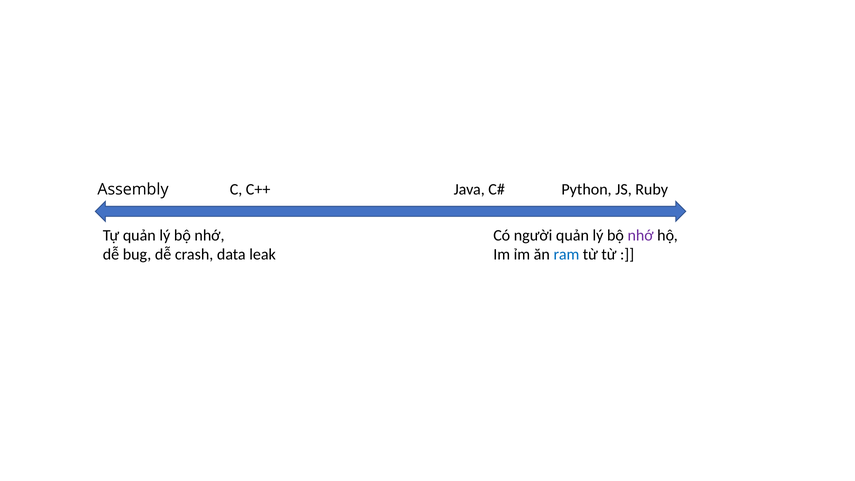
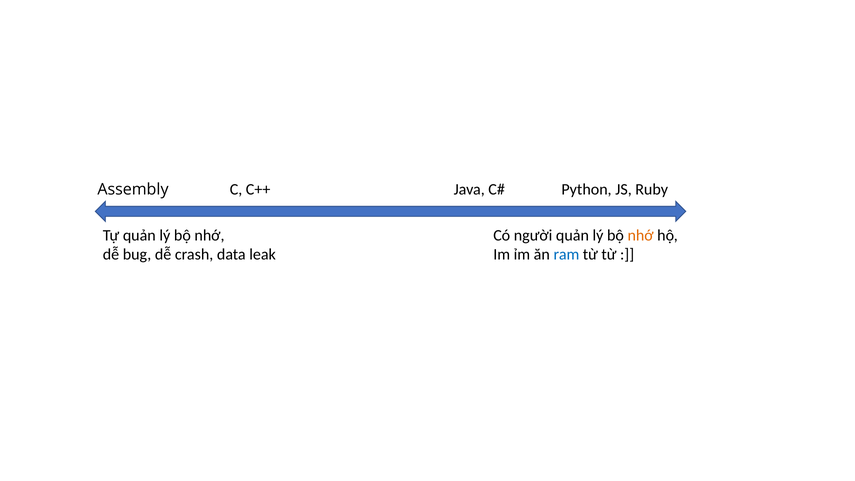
nhớ at (641, 235) colour: purple -> orange
